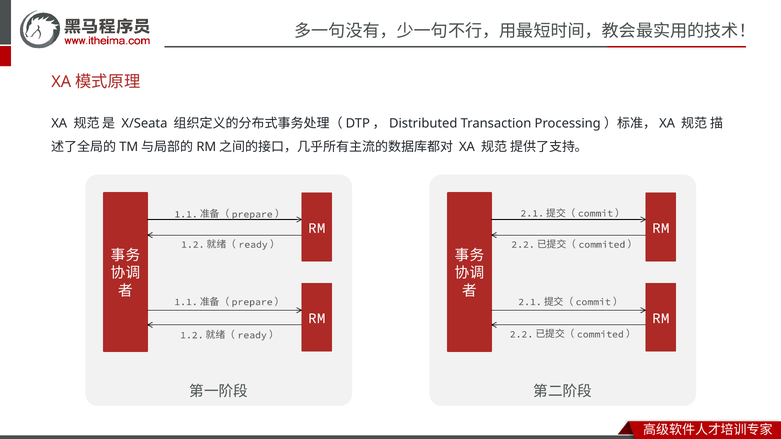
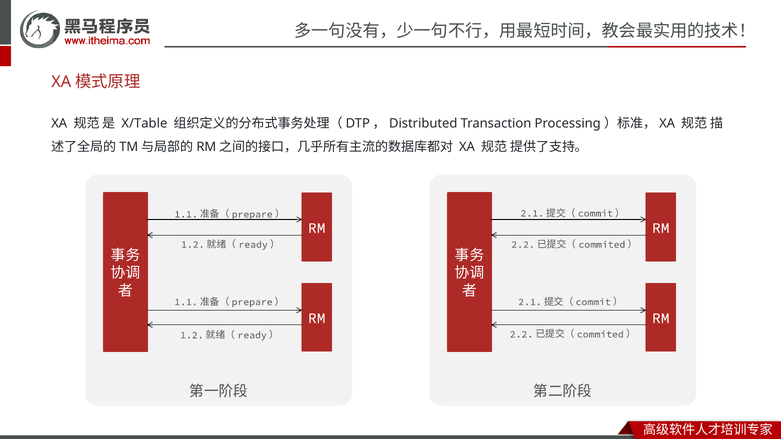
X/Seata: X/Seata -> X/Table
